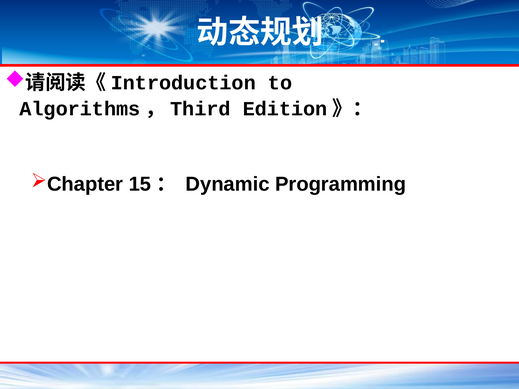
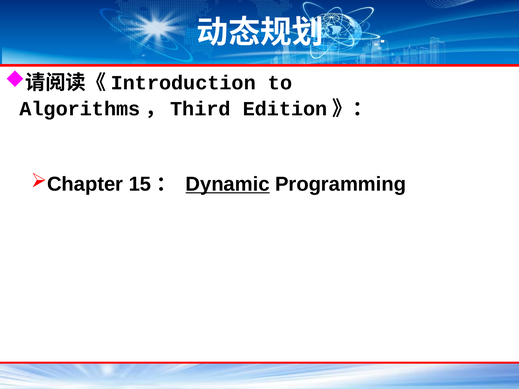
Dynamic underline: none -> present
